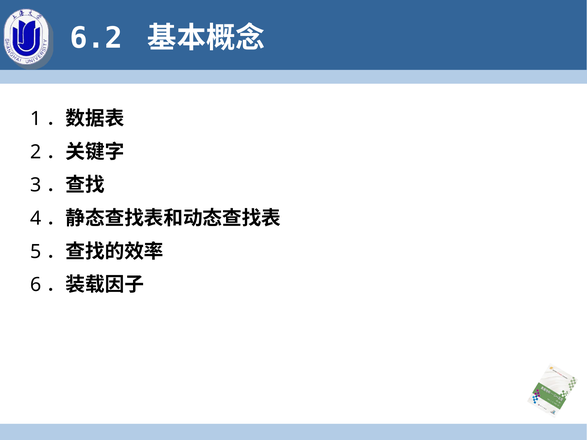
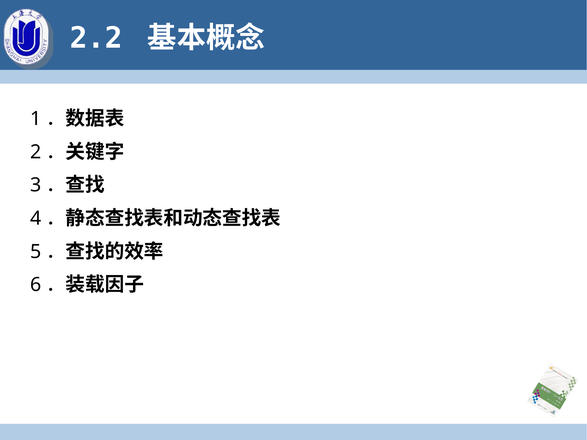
6.2: 6.2 -> 2.2
